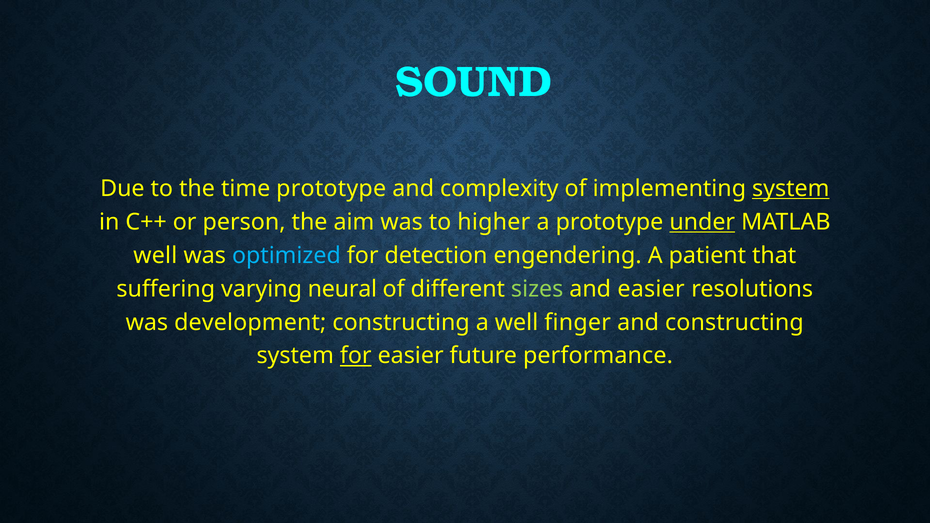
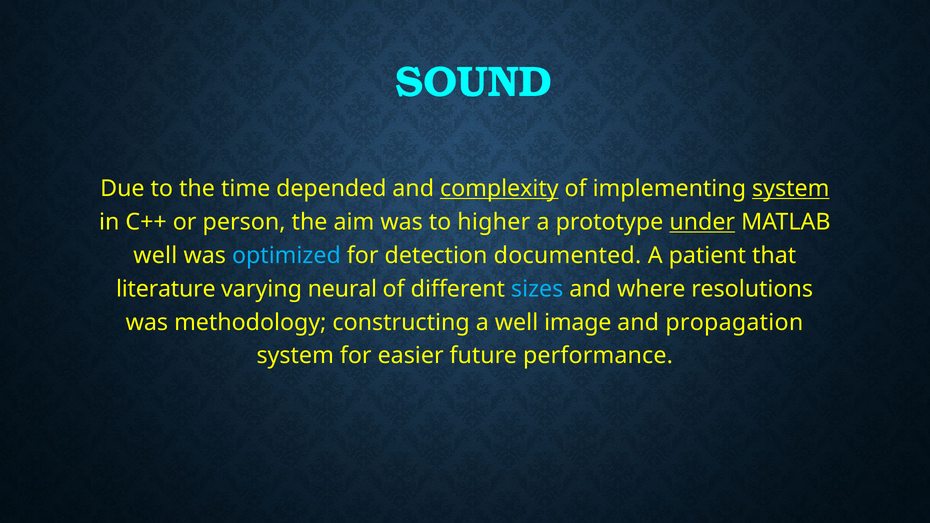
time prototype: prototype -> depended
complexity underline: none -> present
engendering: engendering -> documented
suffering: suffering -> literature
sizes colour: light green -> light blue
and easier: easier -> where
development: development -> methodology
finger: finger -> image
and constructing: constructing -> propagation
for at (356, 356) underline: present -> none
